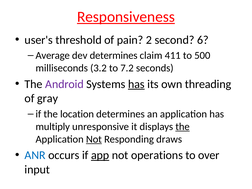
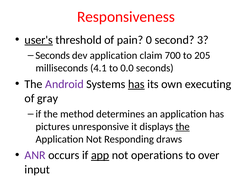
Responsiveness underline: present -> none
user's underline: none -> present
2: 2 -> 0
6: 6 -> 3
Average at (53, 55): Average -> Seconds
dev determines: determines -> application
411: 411 -> 700
500: 500 -> 205
3.2: 3.2 -> 4.1
7.2: 7.2 -> 0.0
threading: threading -> executing
location: location -> method
multiply: multiply -> pictures
Not at (94, 139) underline: present -> none
ANR colour: blue -> purple
